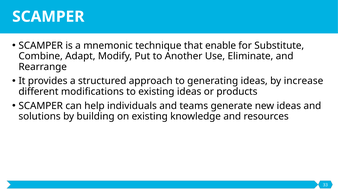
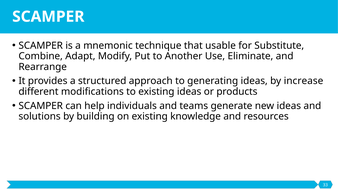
enable: enable -> usable
